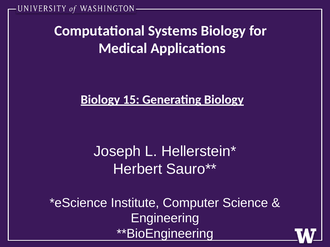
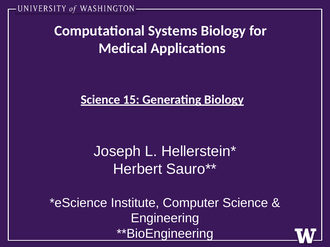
Biology at (100, 100): Biology -> Science
